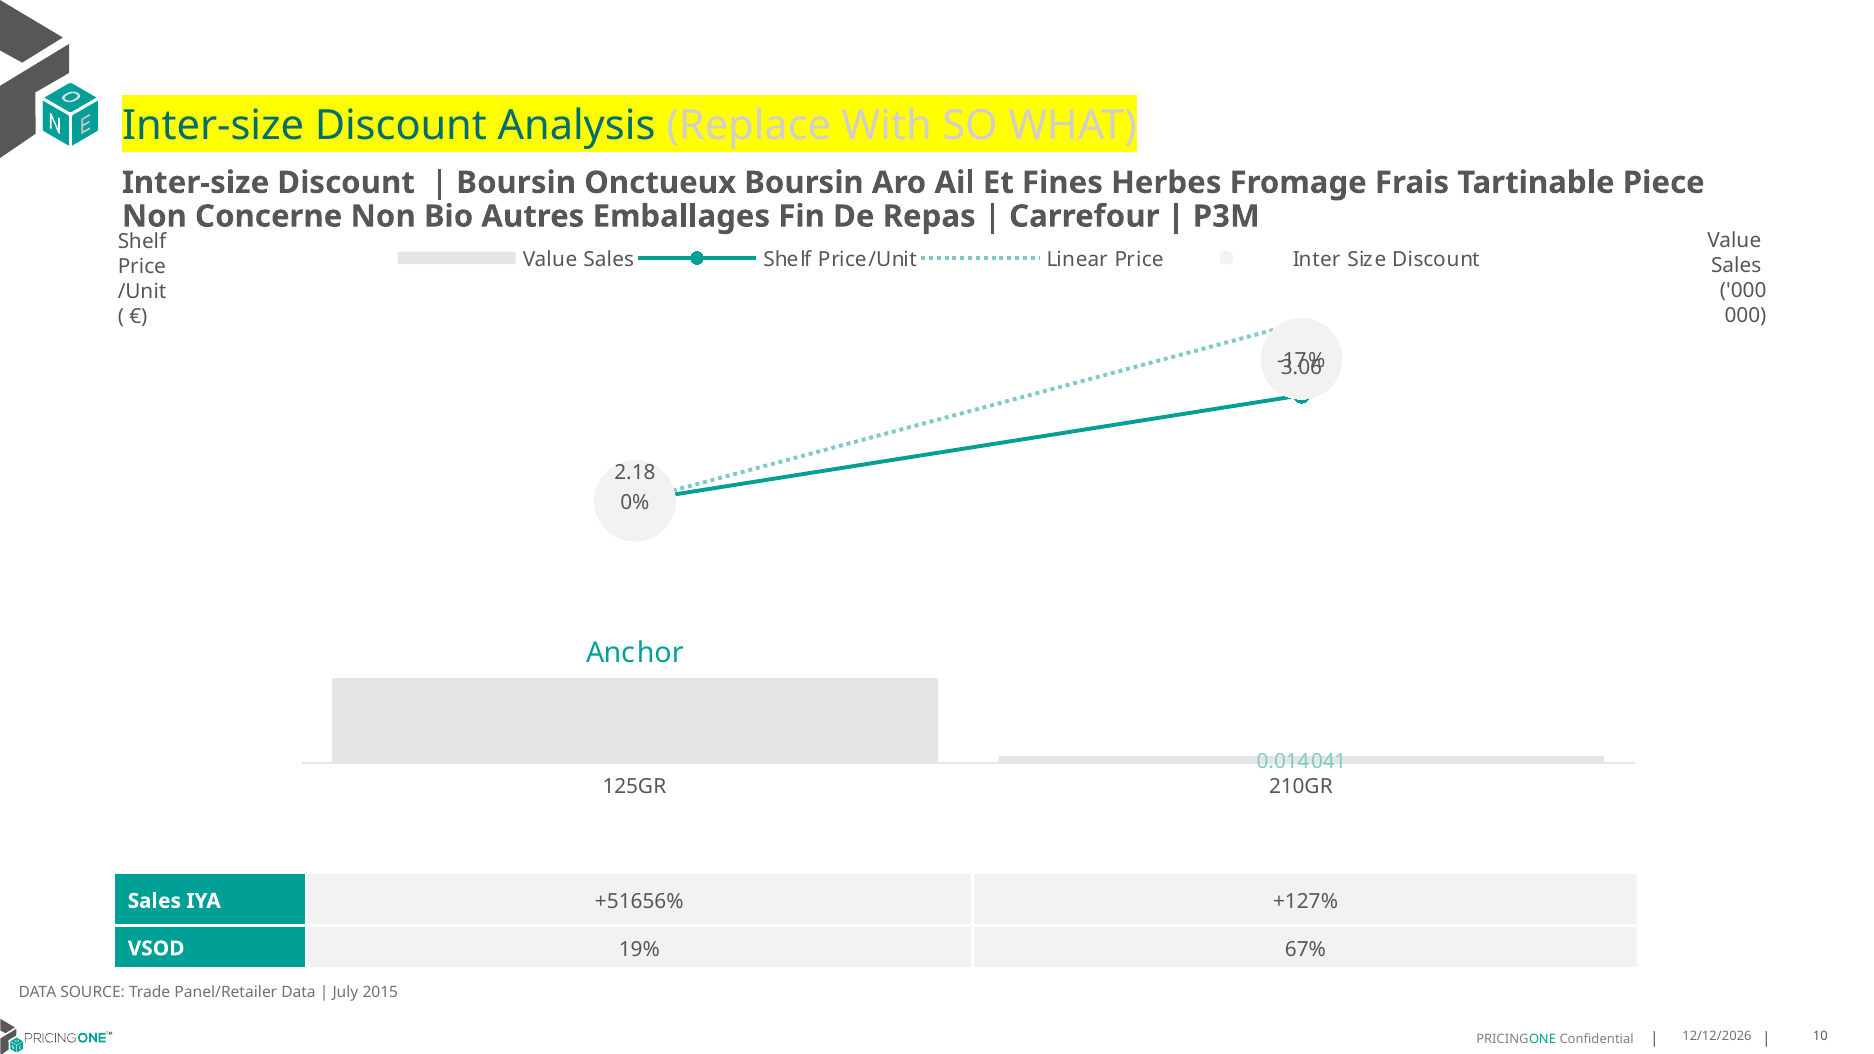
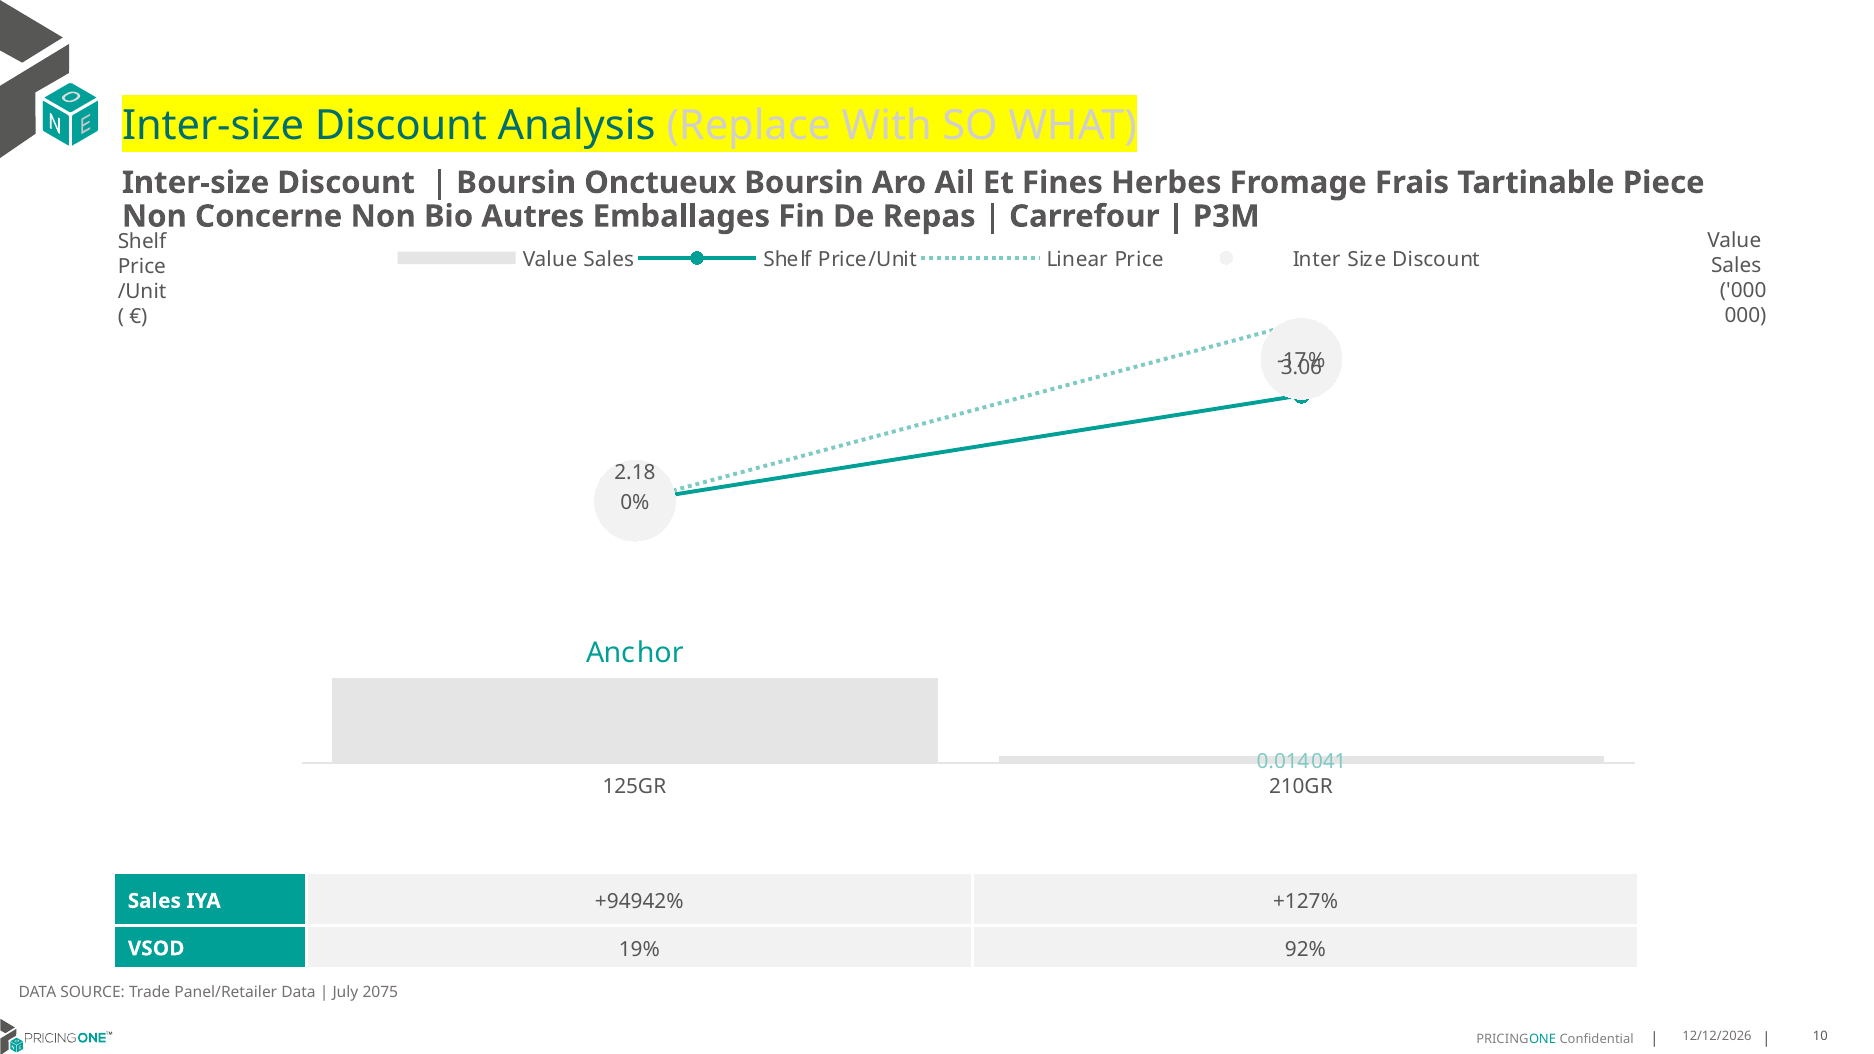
+51656%: +51656% -> +94942%
67%: 67% -> 92%
2015: 2015 -> 2075
